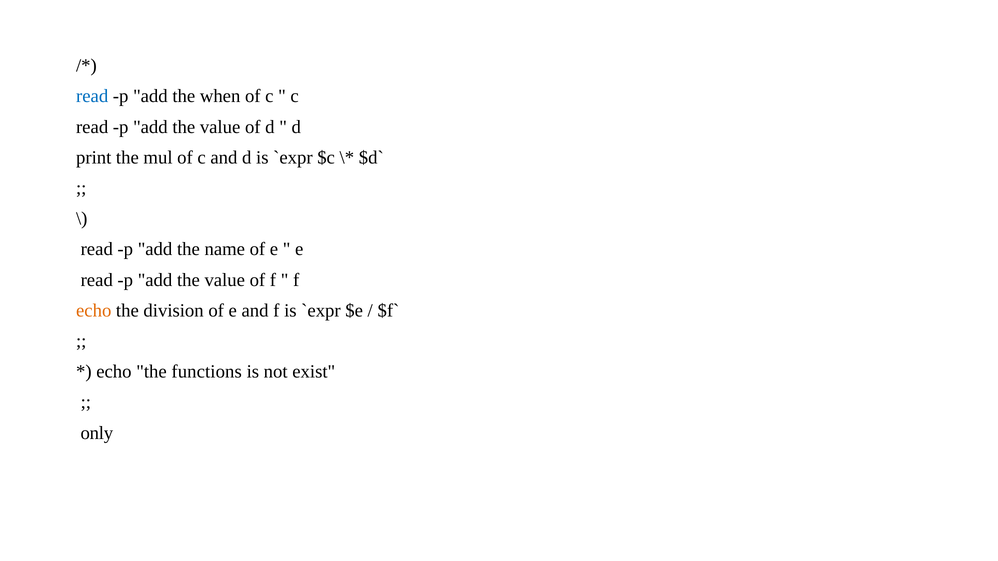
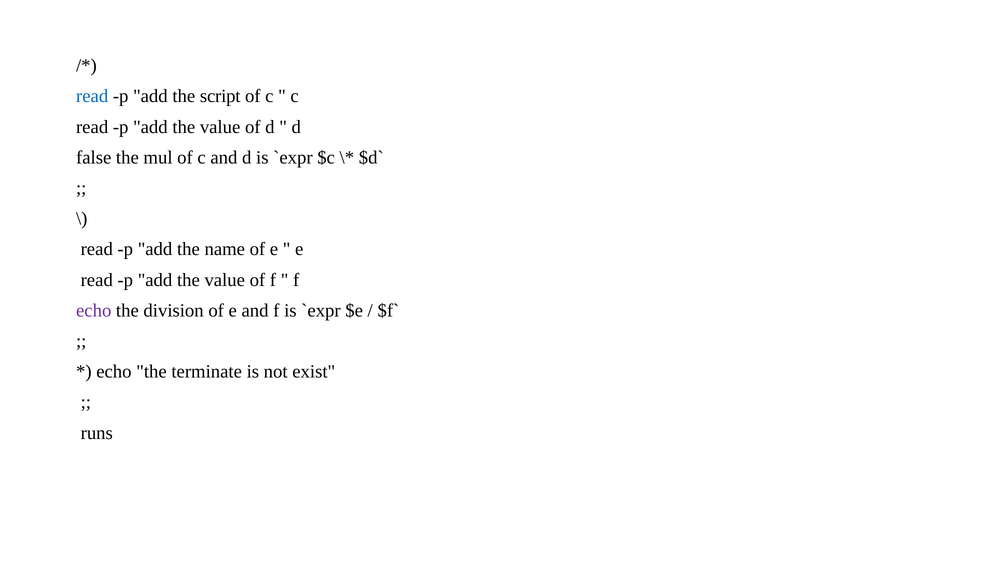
when: when -> script
print: print -> false
echo at (94, 311) colour: orange -> purple
functions: functions -> terminate
only: only -> runs
